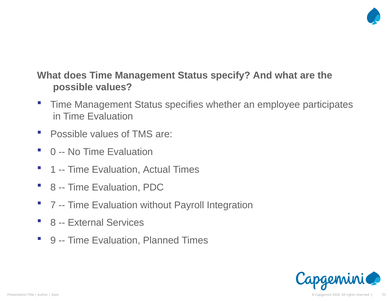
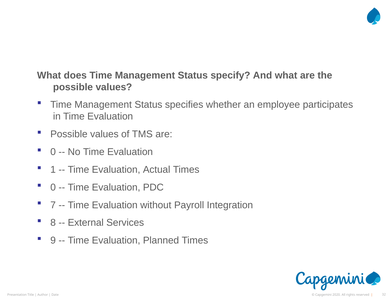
8 at (53, 187): 8 -> 0
